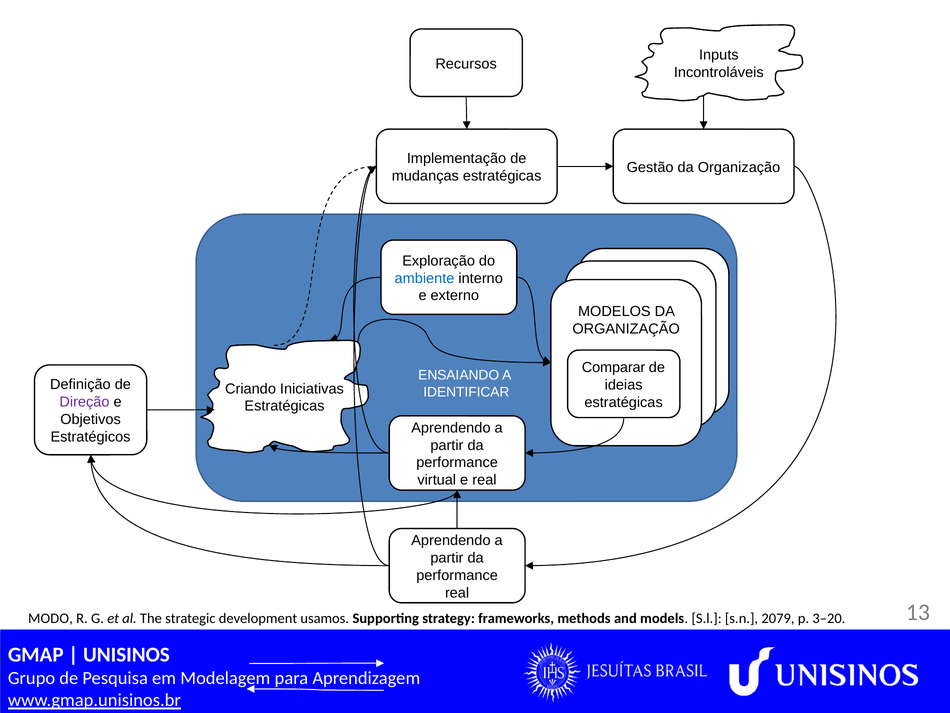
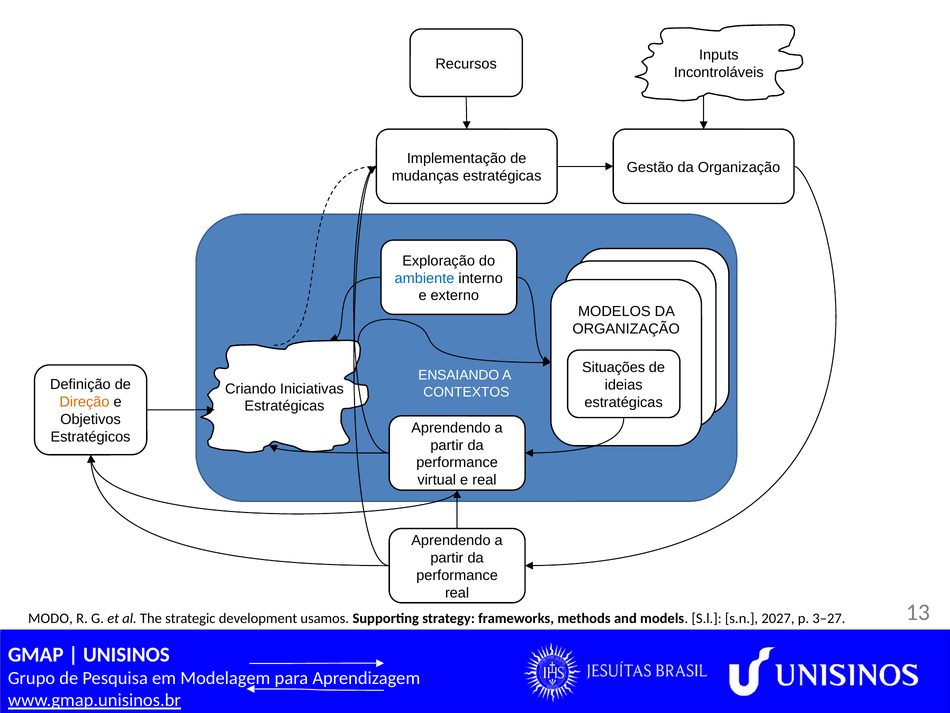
Comparar: Comparar -> Situações
IDENTIFICAR: IDENTIFICAR -> CONTEXTOS
Direção colour: purple -> orange
2079: 2079 -> 2027
3–20: 3–20 -> 3–27
